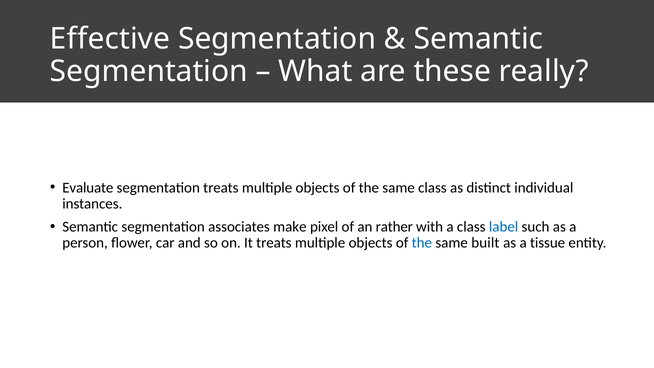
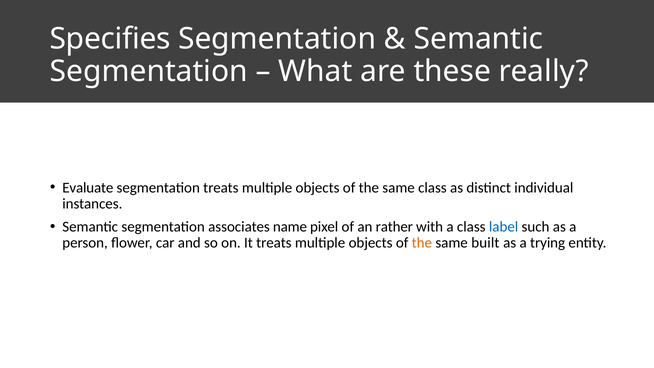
Effective: Effective -> Specifies
make: make -> name
the at (422, 243) colour: blue -> orange
tissue: tissue -> trying
